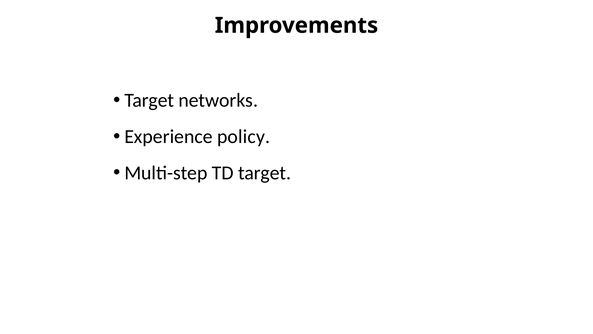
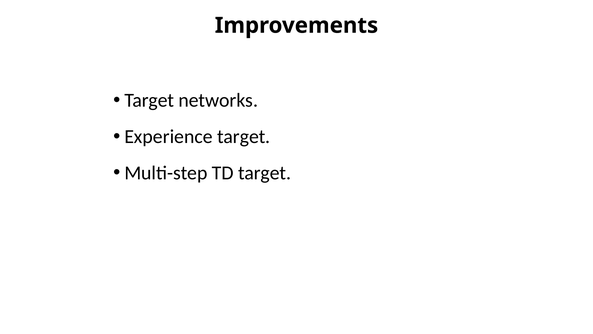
Experience policy: policy -> target
